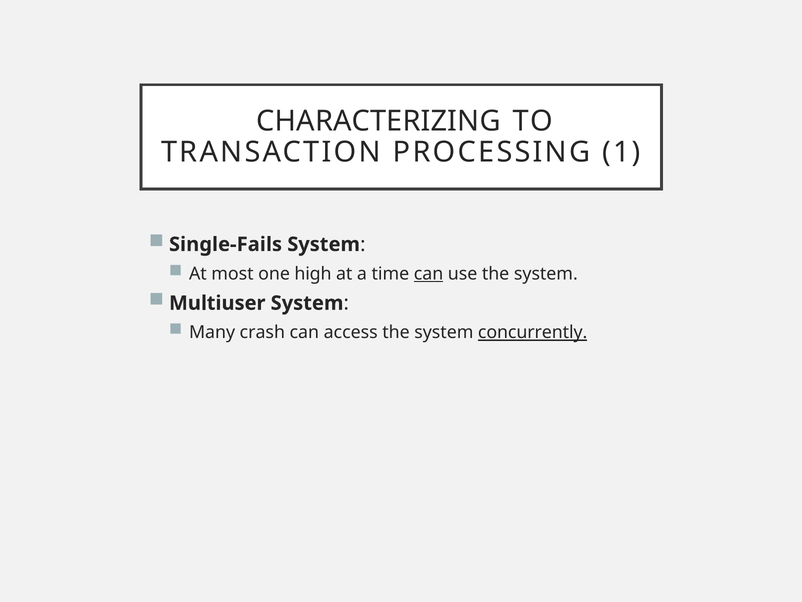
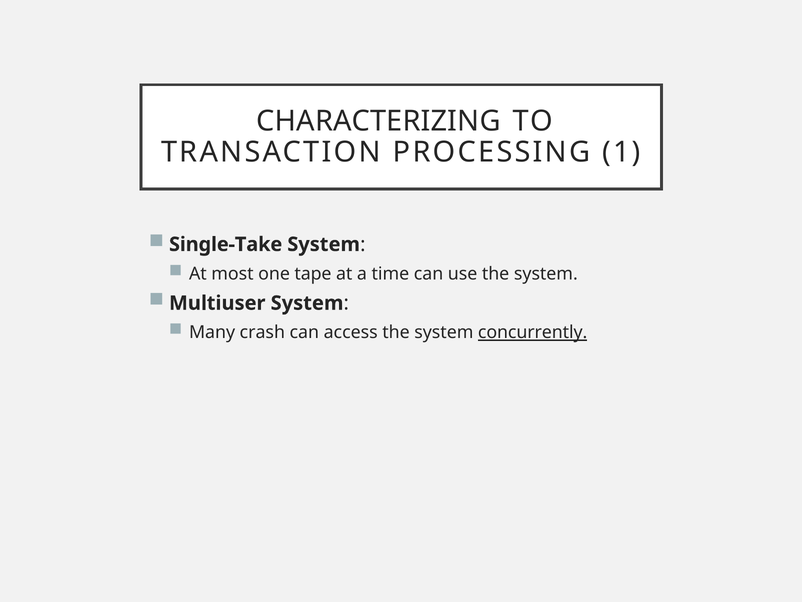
Single-Fails: Single-Fails -> Single-Take
high: high -> tape
can at (429, 274) underline: present -> none
